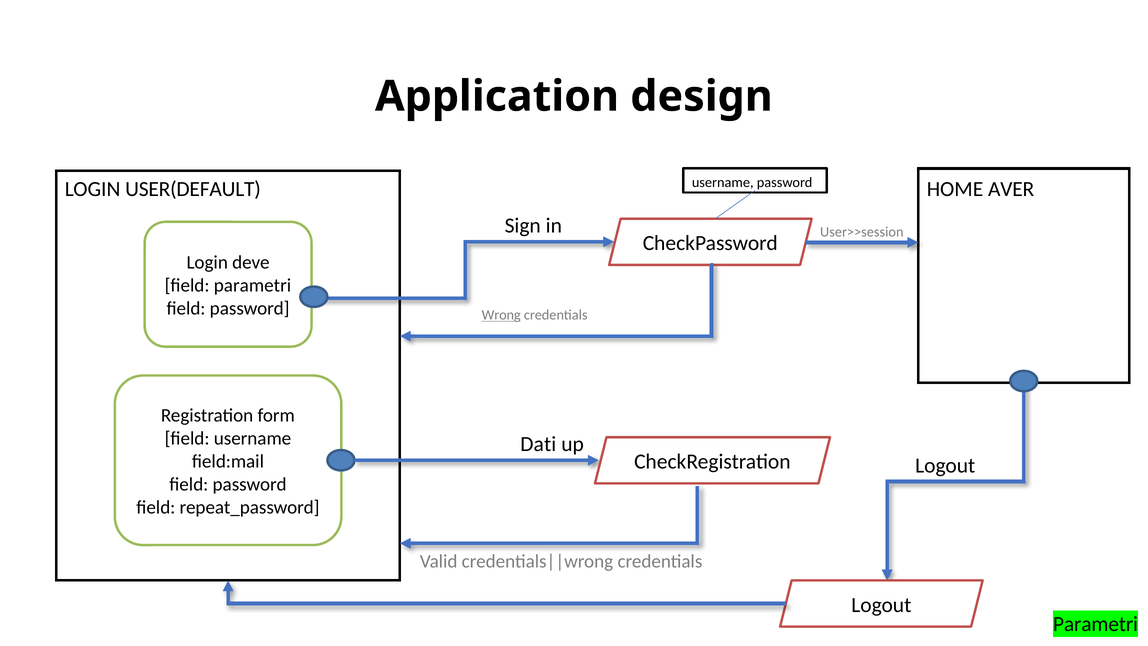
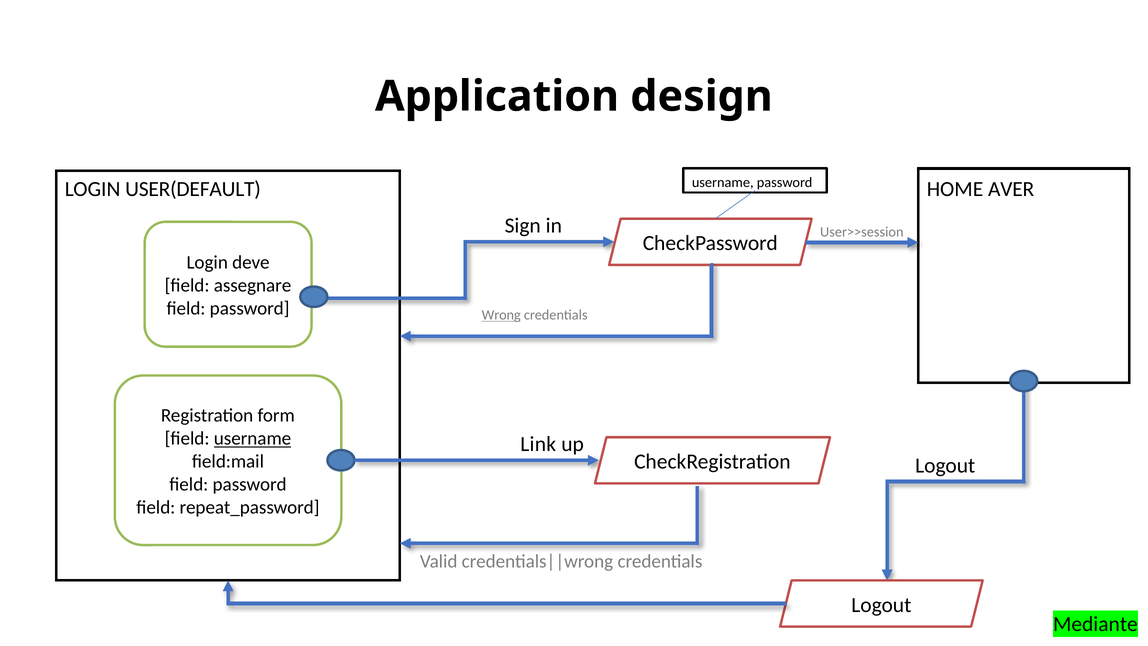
field parametri: parametri -> assegnare
username at (253, 438) underline: none -> present
Dati: Dati -> Link
Parametri at (1095, 624): Parametri -> Mediante
